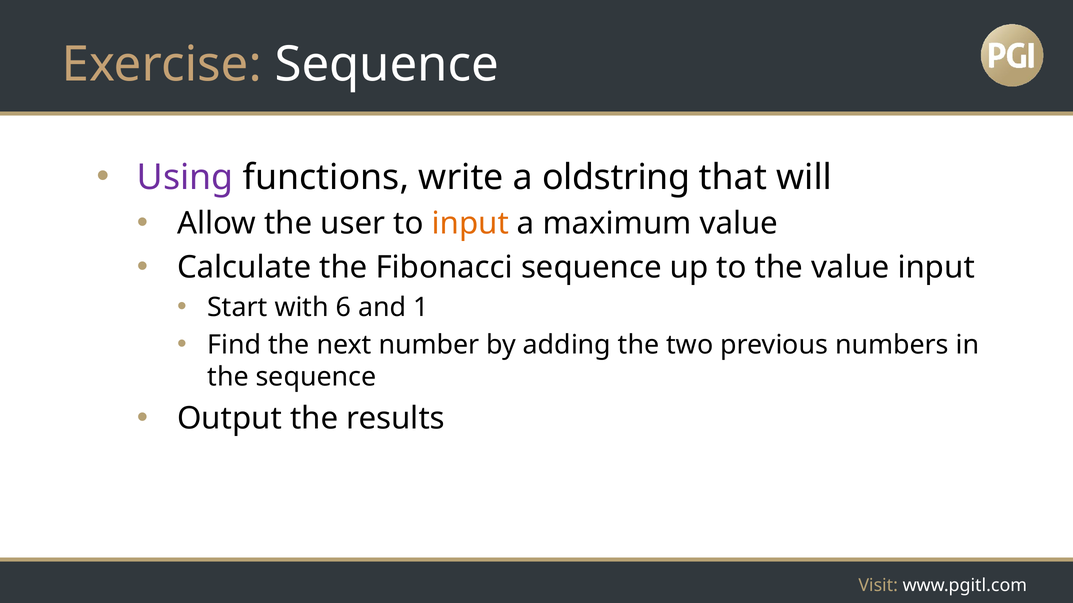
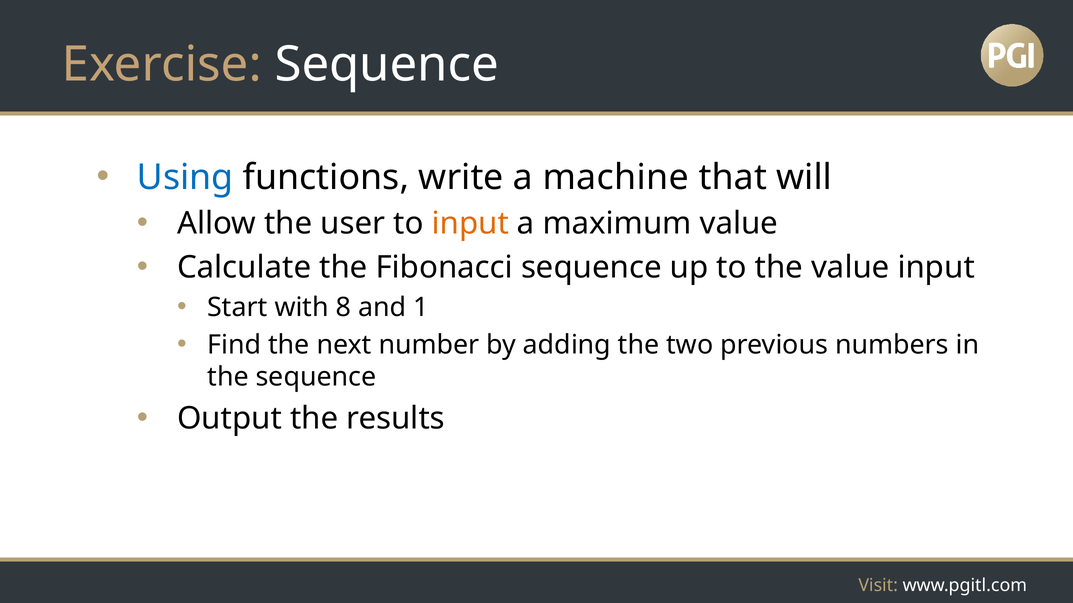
Using colour: purple -> blue
oldstring: oldstring -> machine
6: 6 -> 8
